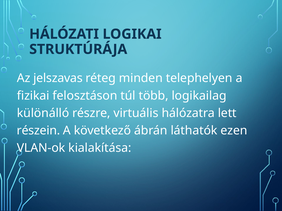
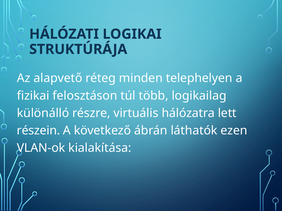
jelszavas: jelszavas -> alapvető
